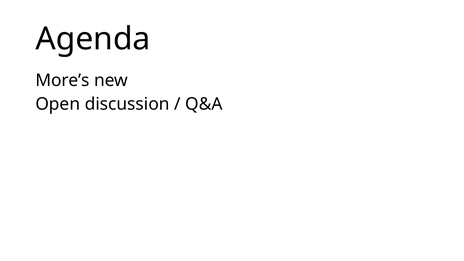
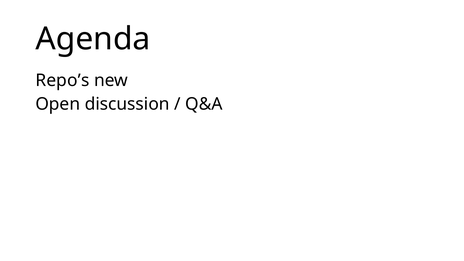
More’s: More’s -> Repo’s
